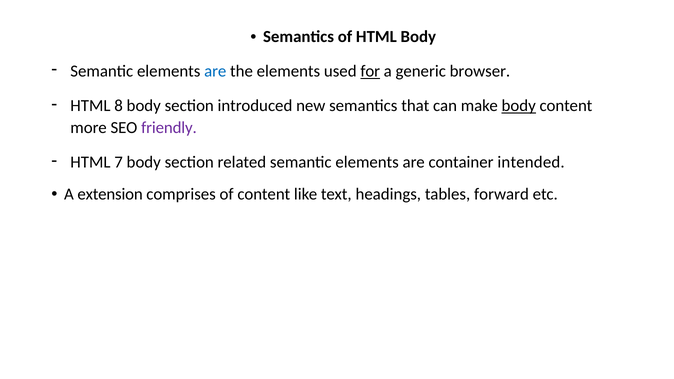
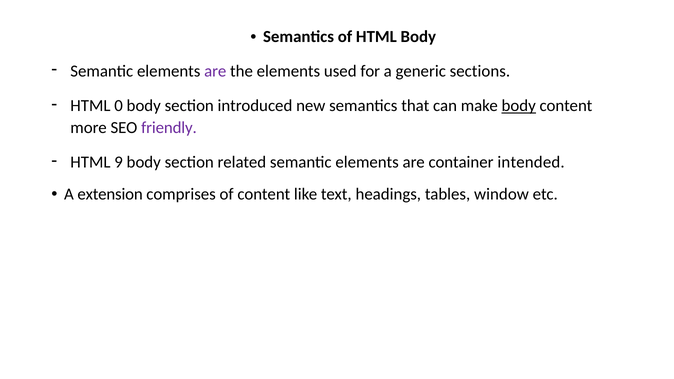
are at (215, 71) colour: blue -> purple
for underline: present -> none
browser: browser -> sections
8: 8 -> 0
7: 7 -> 9
forward: forward -> window
